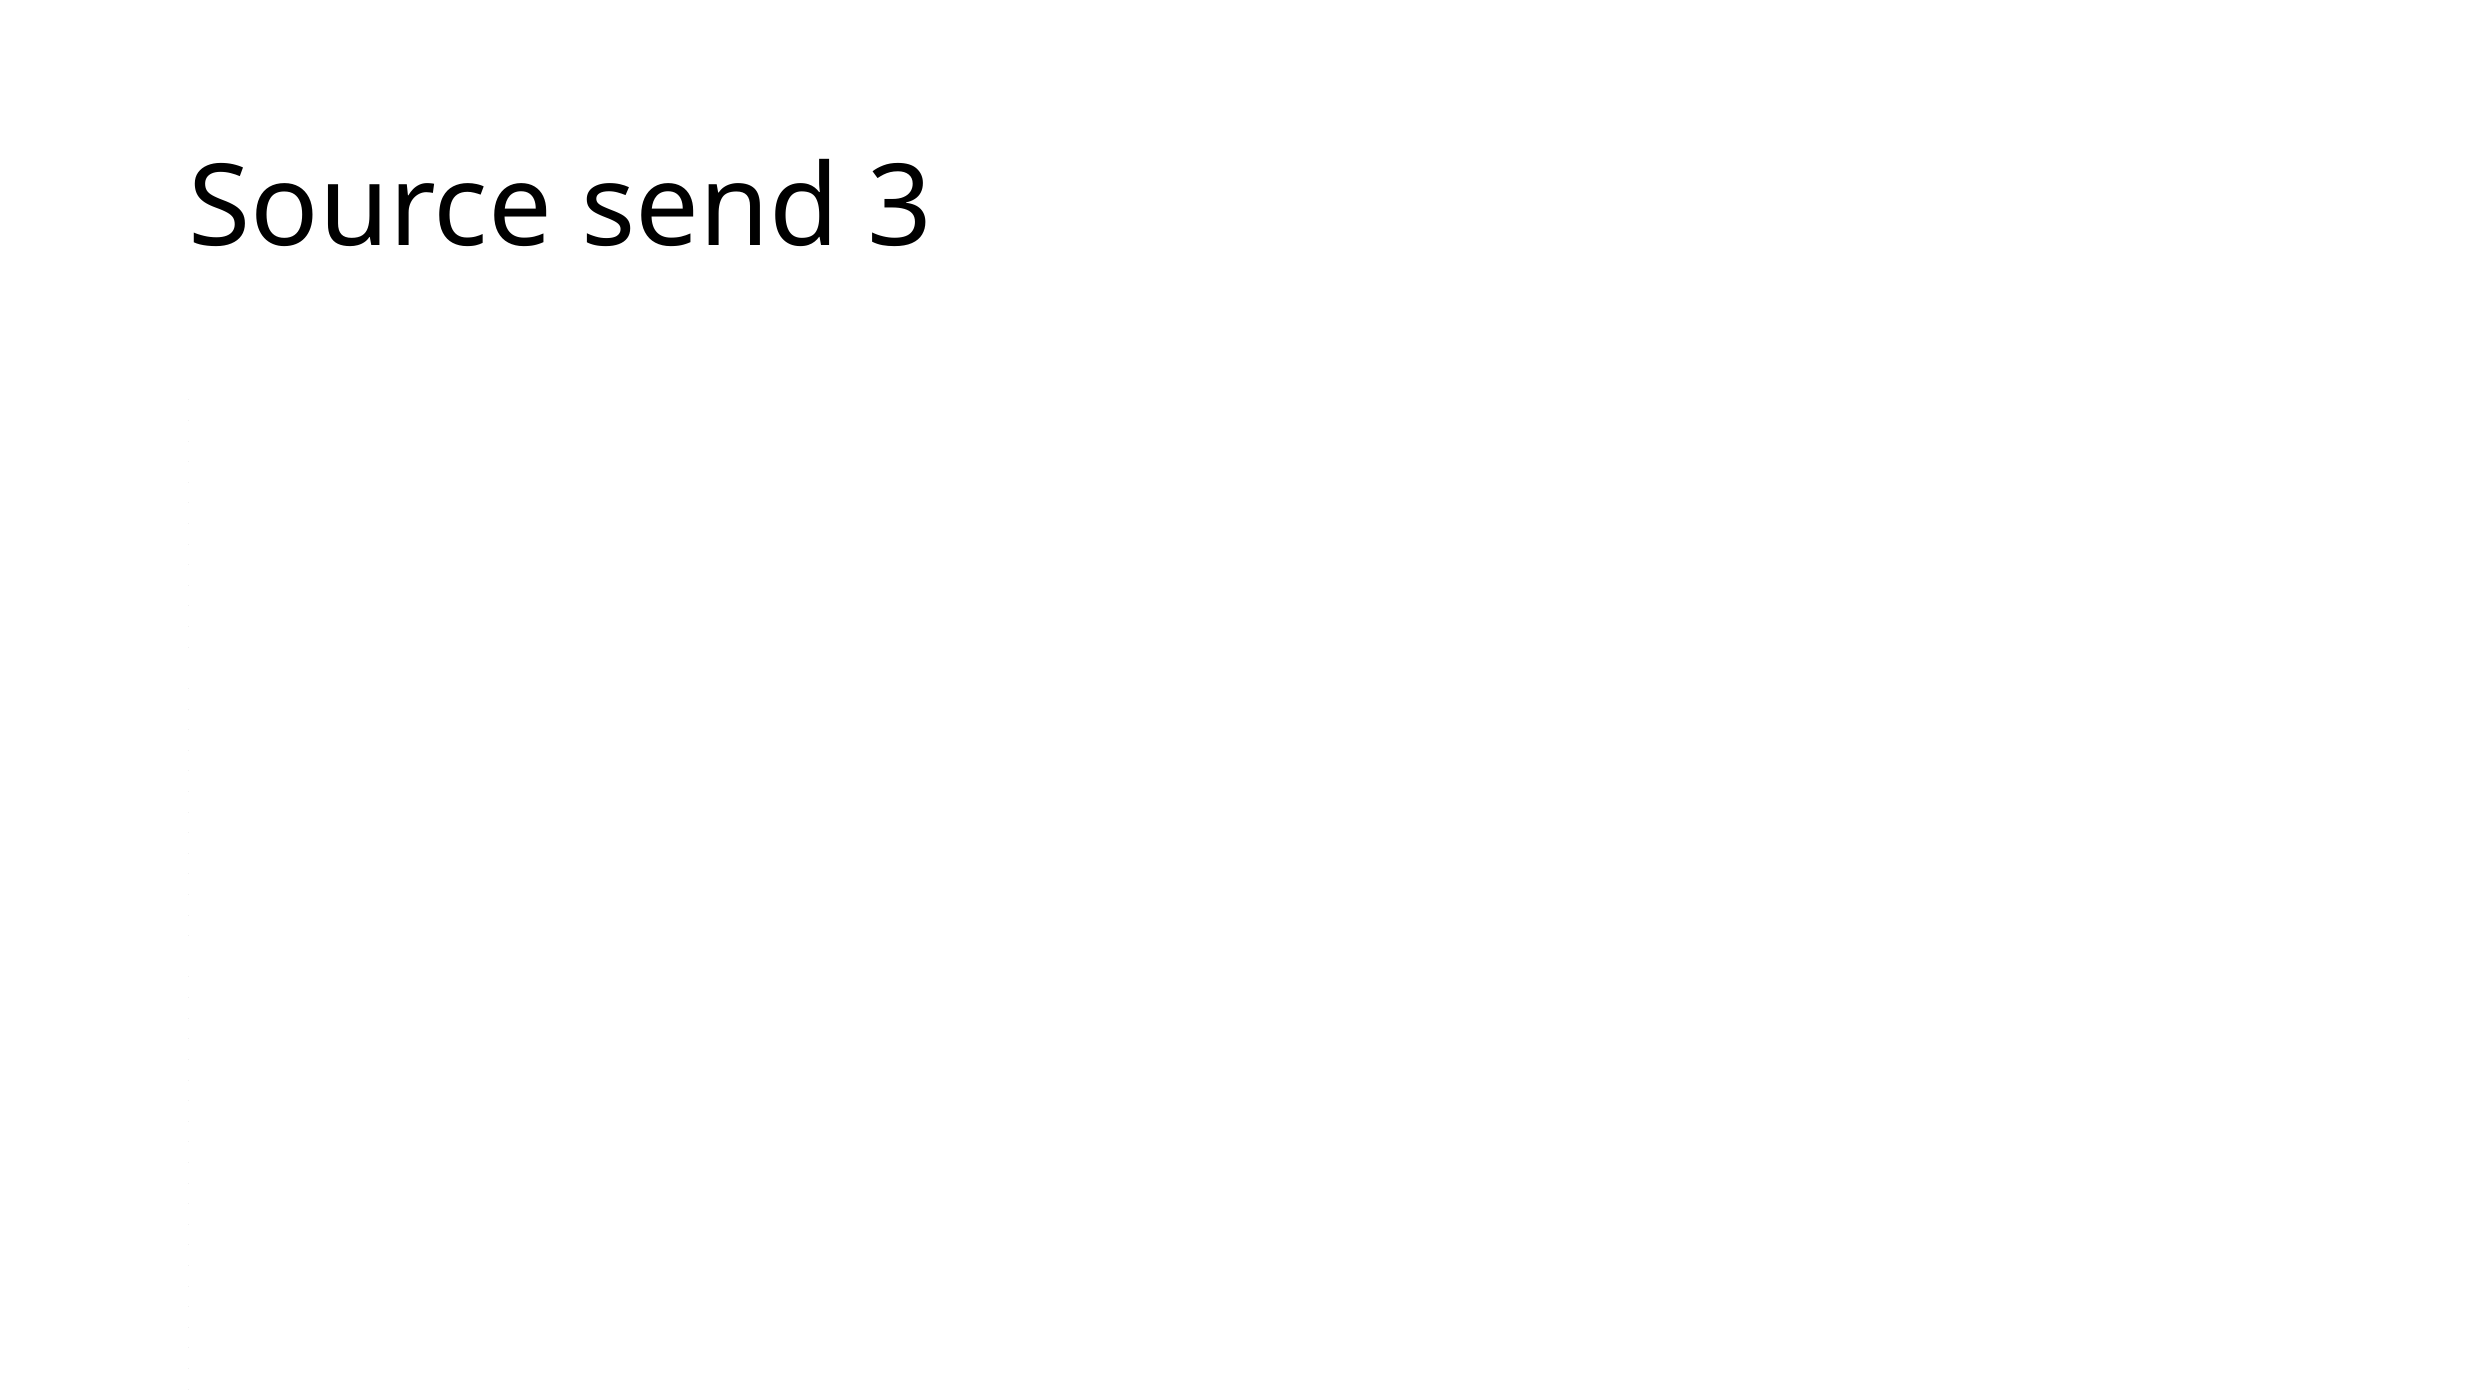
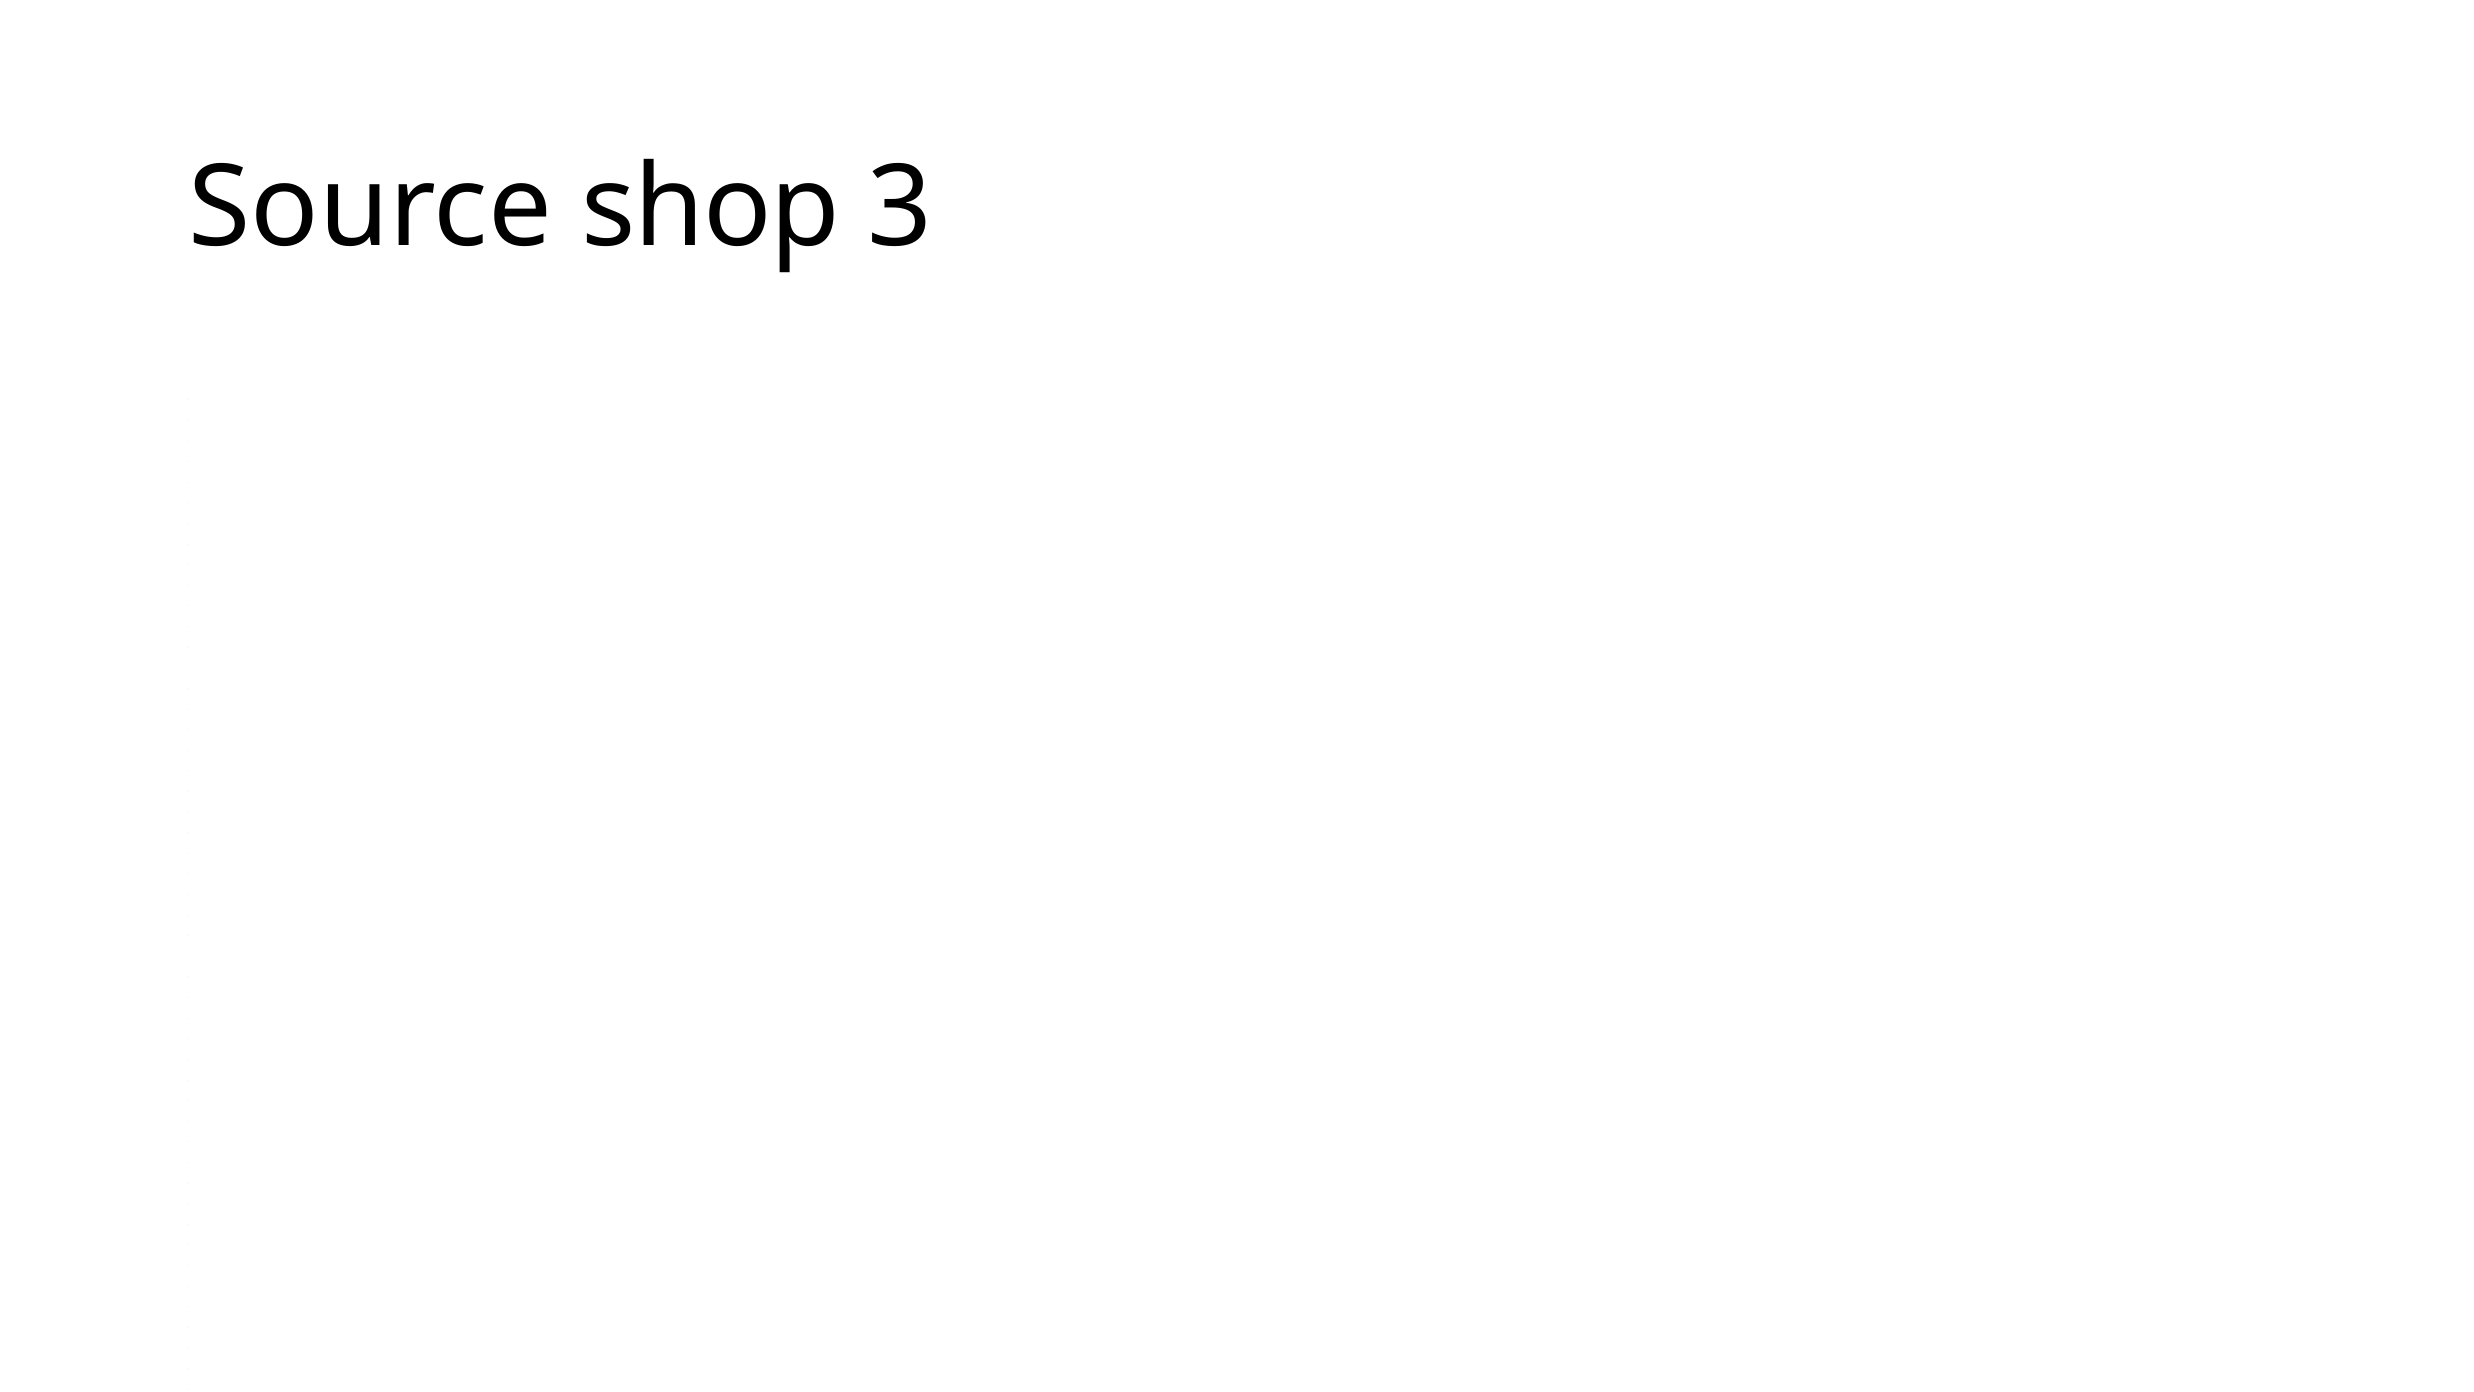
send: send -> shop
